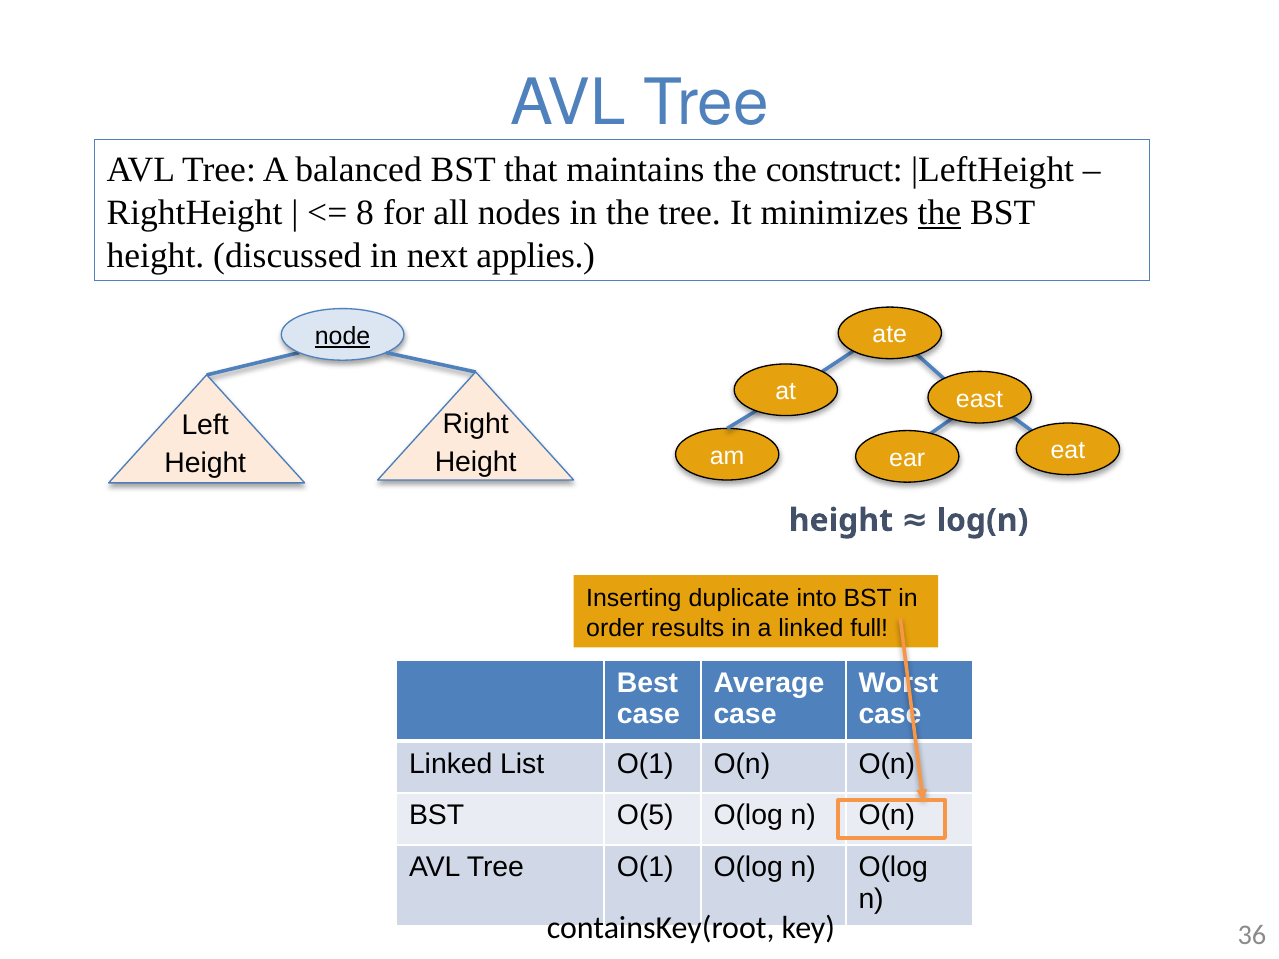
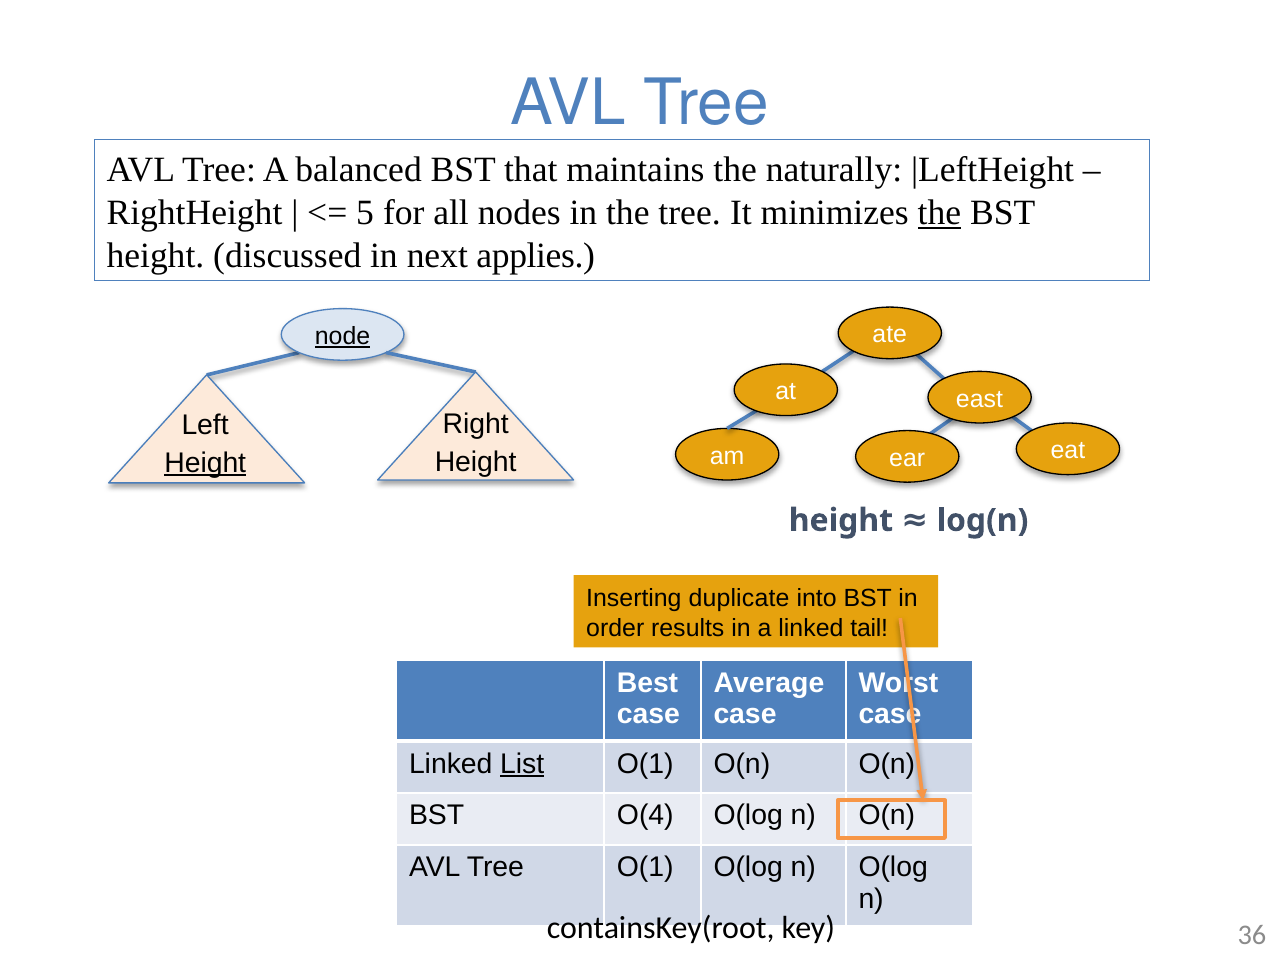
construct: construct -> naturally
8: 8 -> 5
Height at (205, 463) underline: none -> present
full: full -> tail
List underline: none -> present
O(5: O(5 -> O(4
